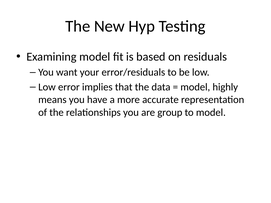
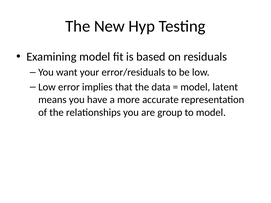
highly: highly -> latent
